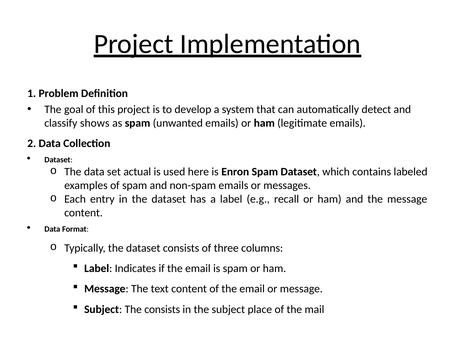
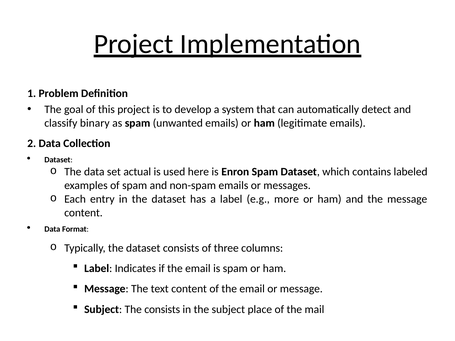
shows: shows -> binary
recall: recall -> more
